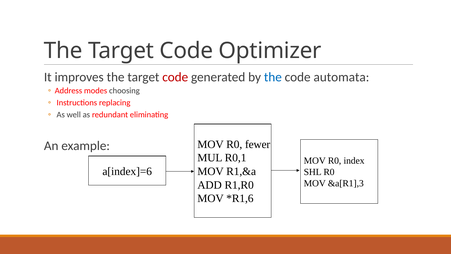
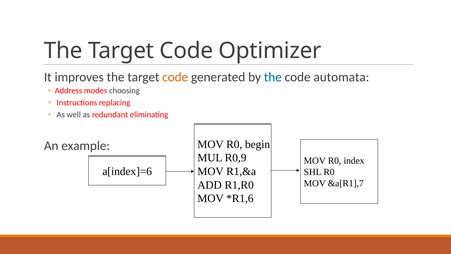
code at (175, 77) colour: red -> orange
fewer: fewer -> begin
R0,1: R0,1 -> R0,9
&a[R1],3: &a[R1],3 -> &a[R1],7
